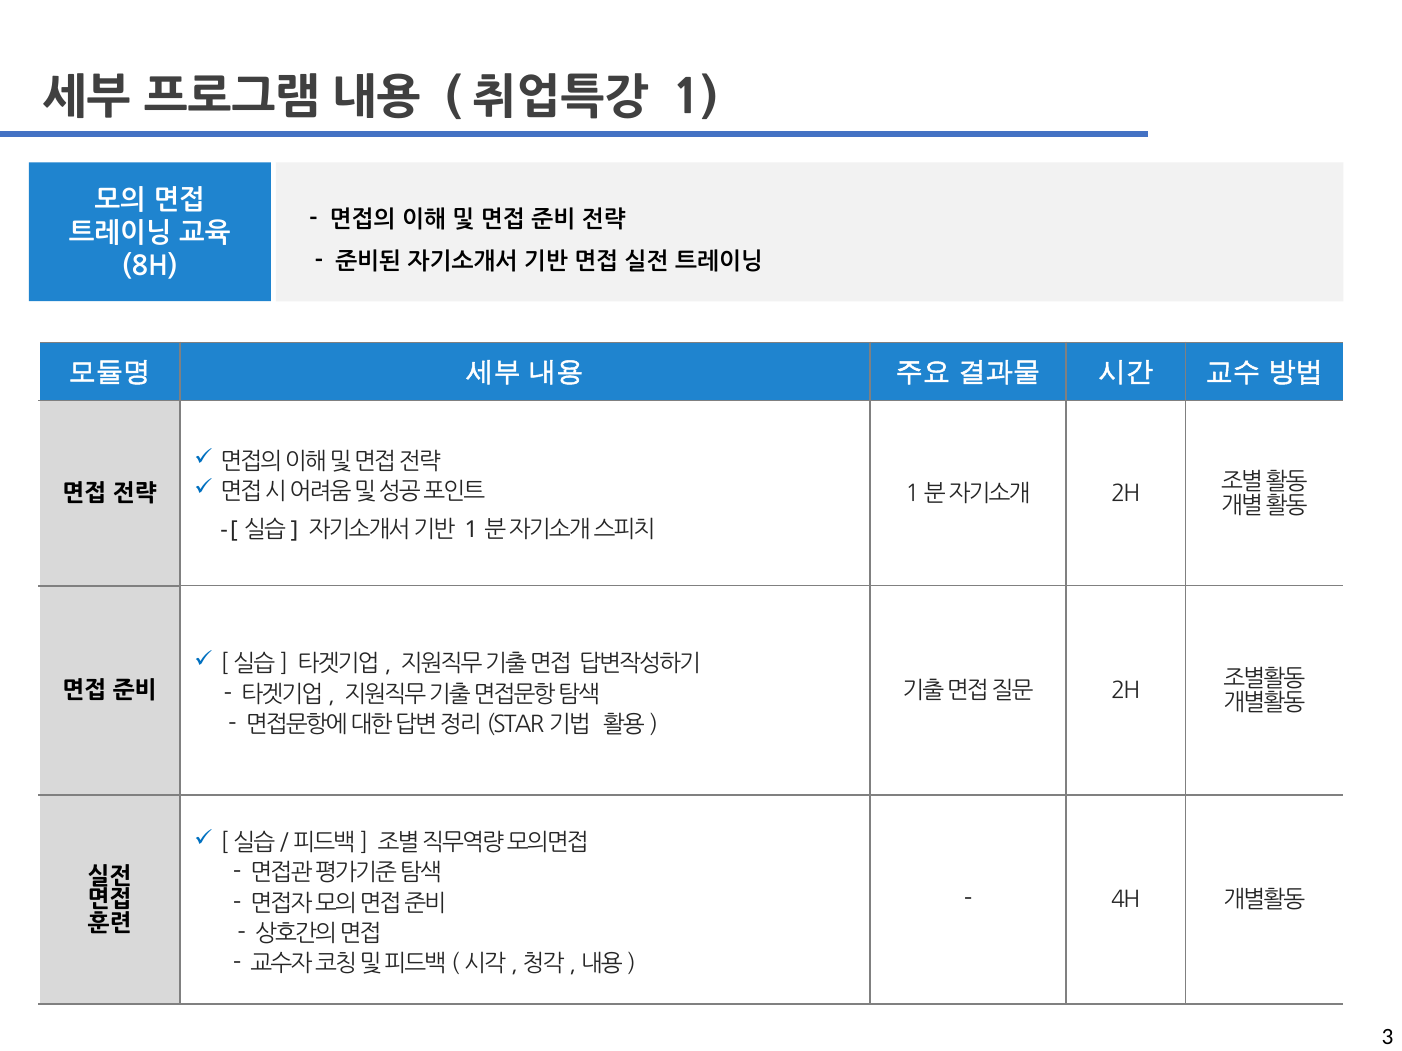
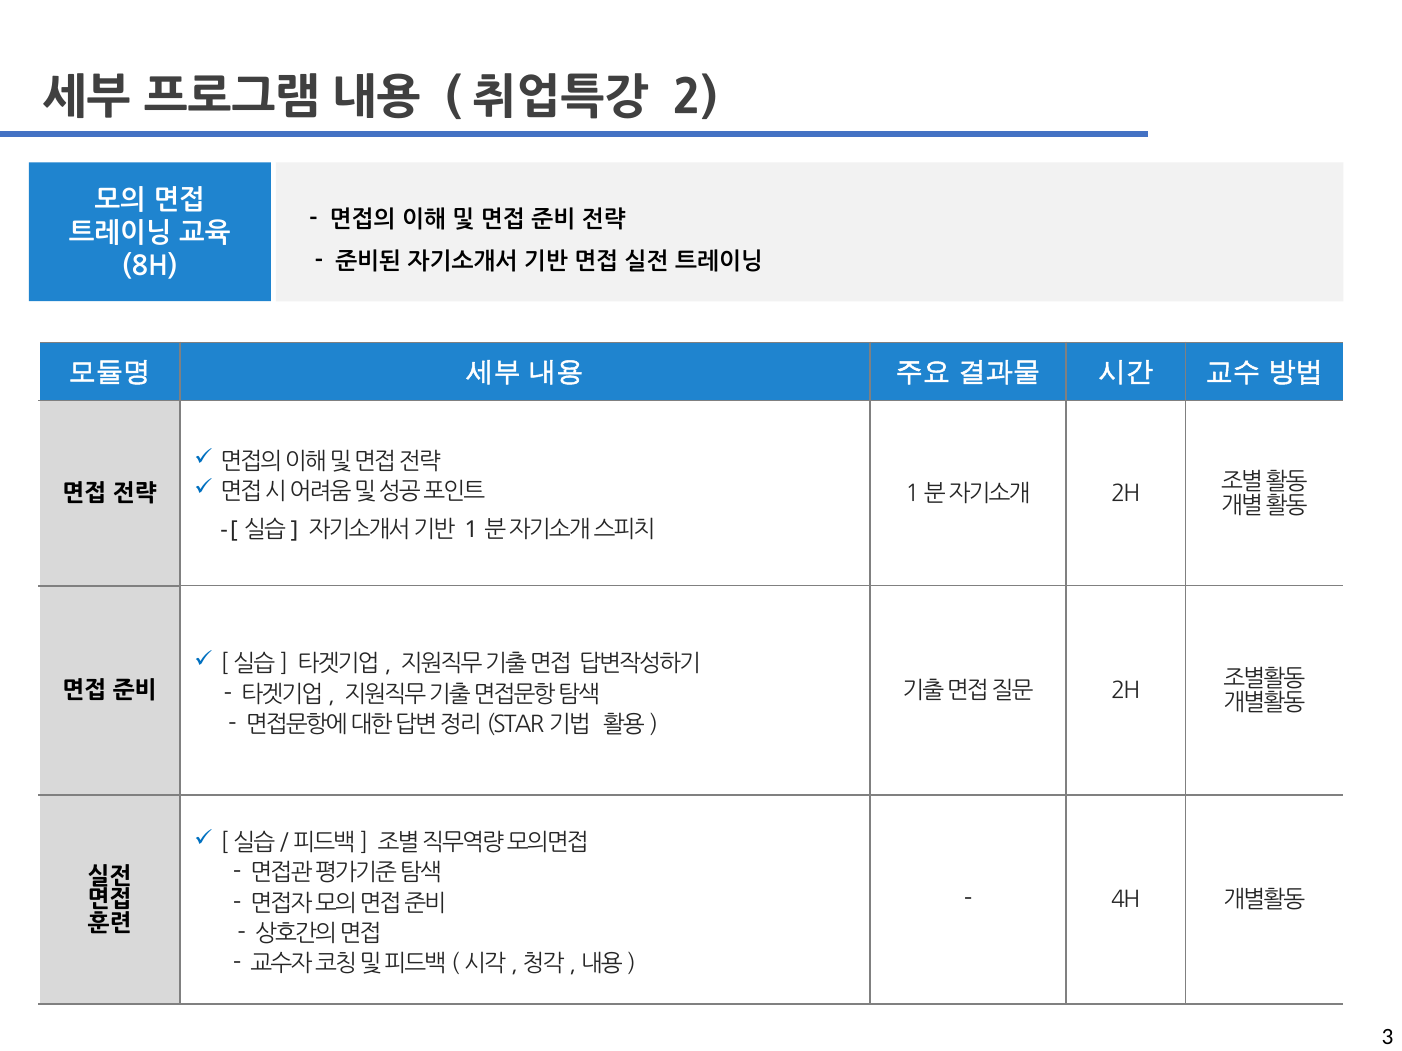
1 at (695, 98): 1 -> 2
